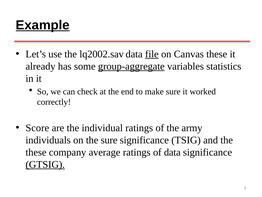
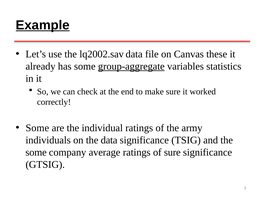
file underline: present -> none
Score at (37, 128): Score -> Some
the sure: sure -> data
these at (36, 152): these -> some
of data: data -> sure
GTSIG underline: present -> none
